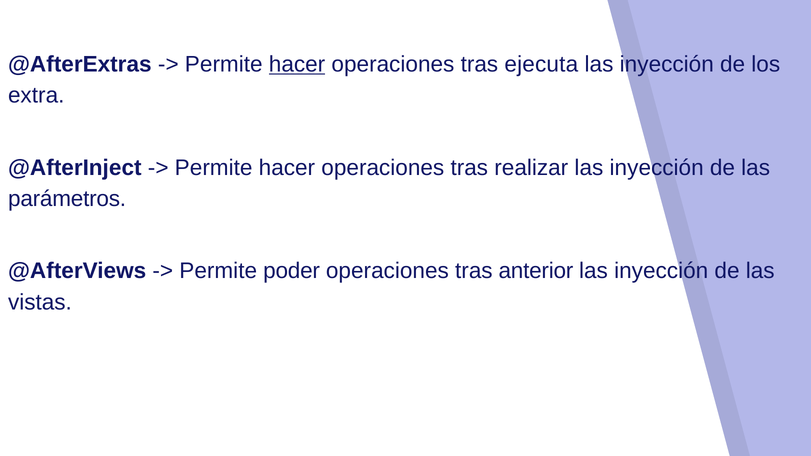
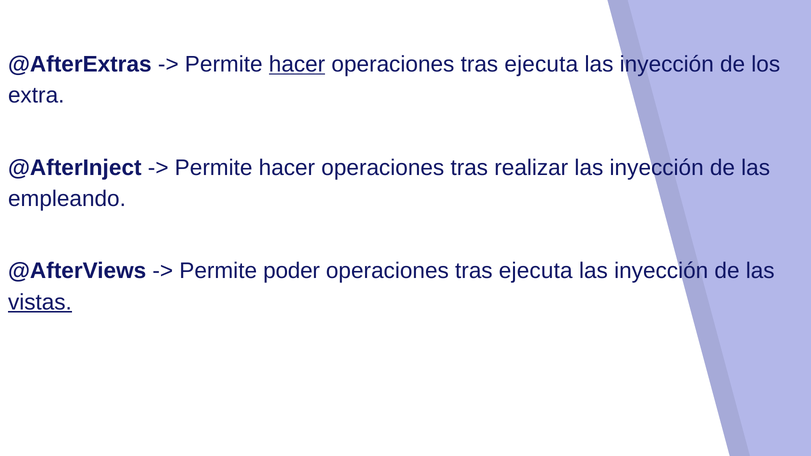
parámetros: parámetros -> empleando
anterior at (536, 271): anterior -> ejecuta
vistas underline: none -> present
